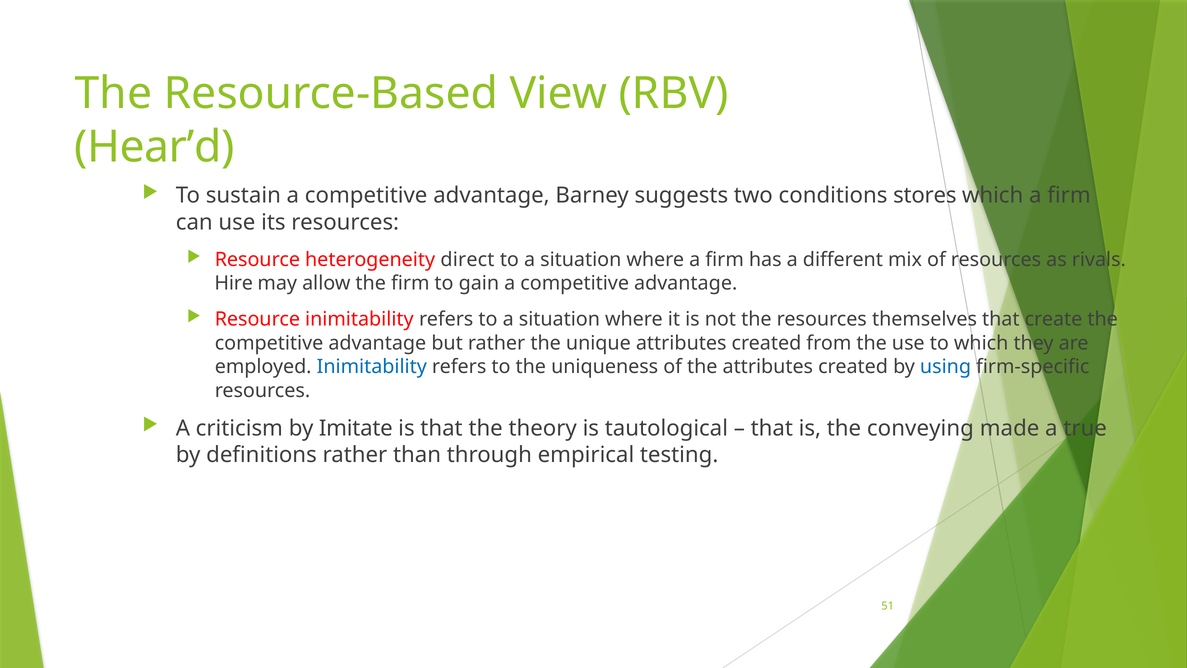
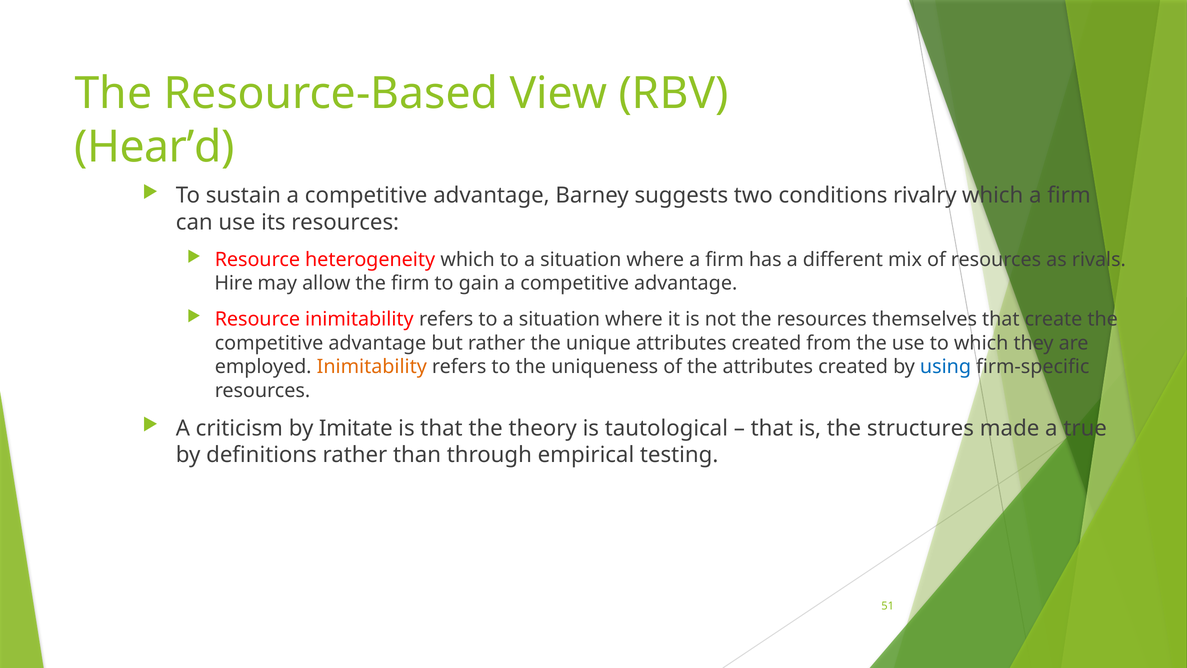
stores: stores -> rivalry
heterogeneity direct: direct -> which
Inimitability at (372, 367) colour: blue -> orange
conveying: conveying -> structures
